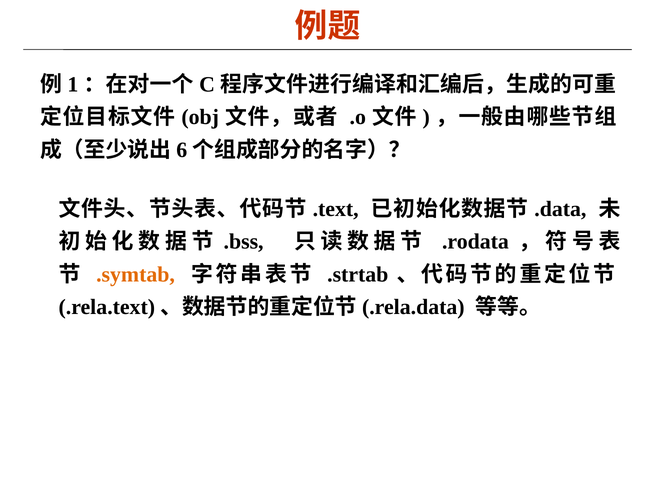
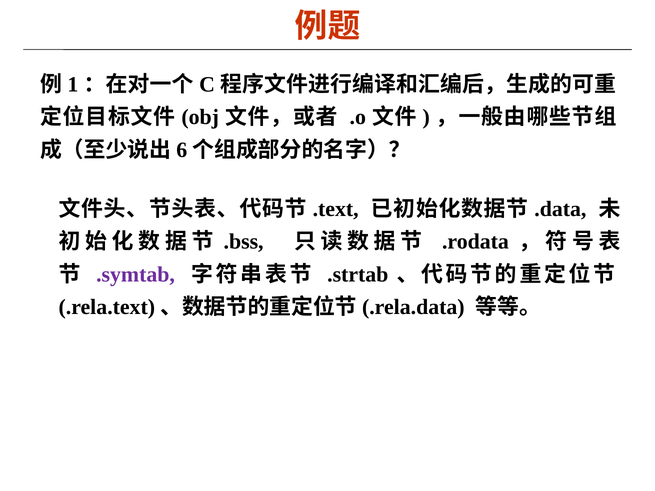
.symtab colour: orange -> purple
